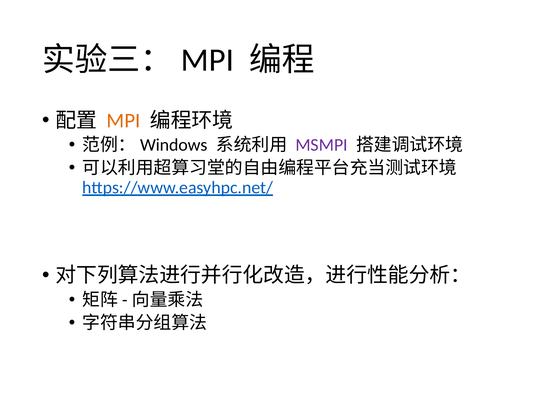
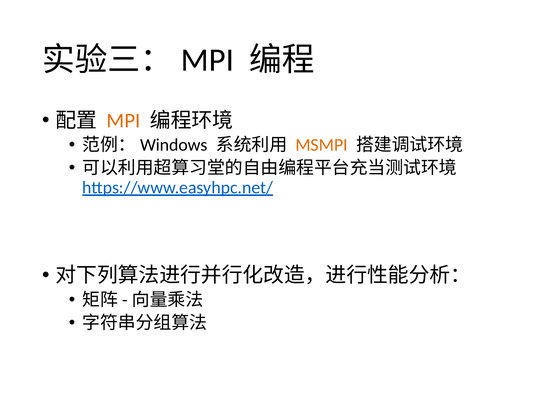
MSMPI colour: purple -> orange
